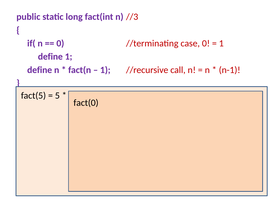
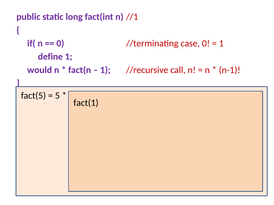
//3: //3 -> //1
define at (40, 70): define -> would
fact(0: fact(0 -> fact(1
